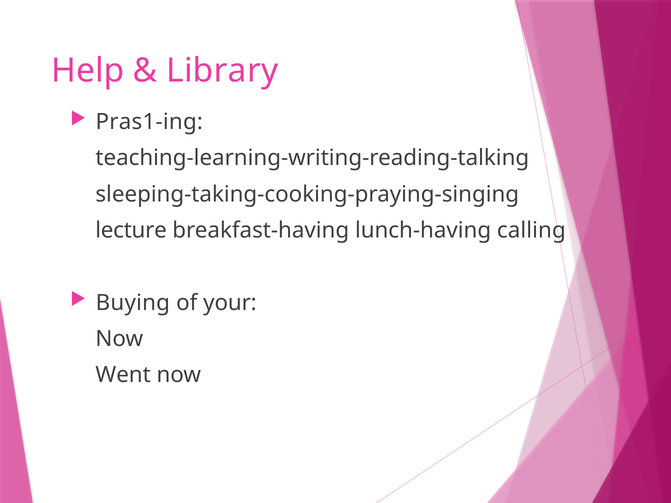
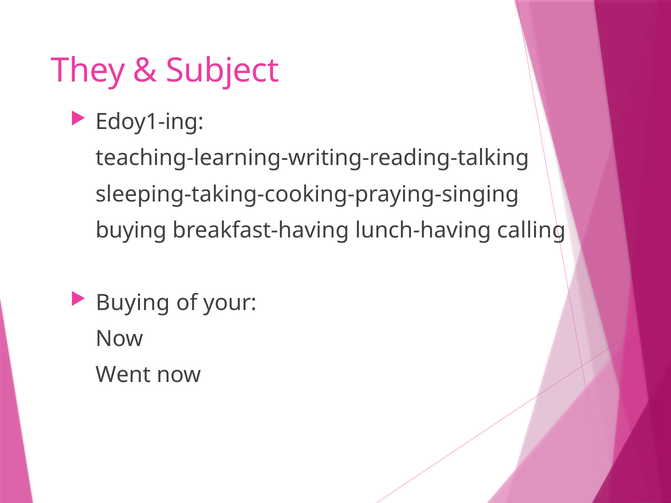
Help: Help -> They
Library: Library -> Subject
Pras1-ing: Pras1-ing -> Edoy1-ing
lecture at (131, 231): lecture -> buying
